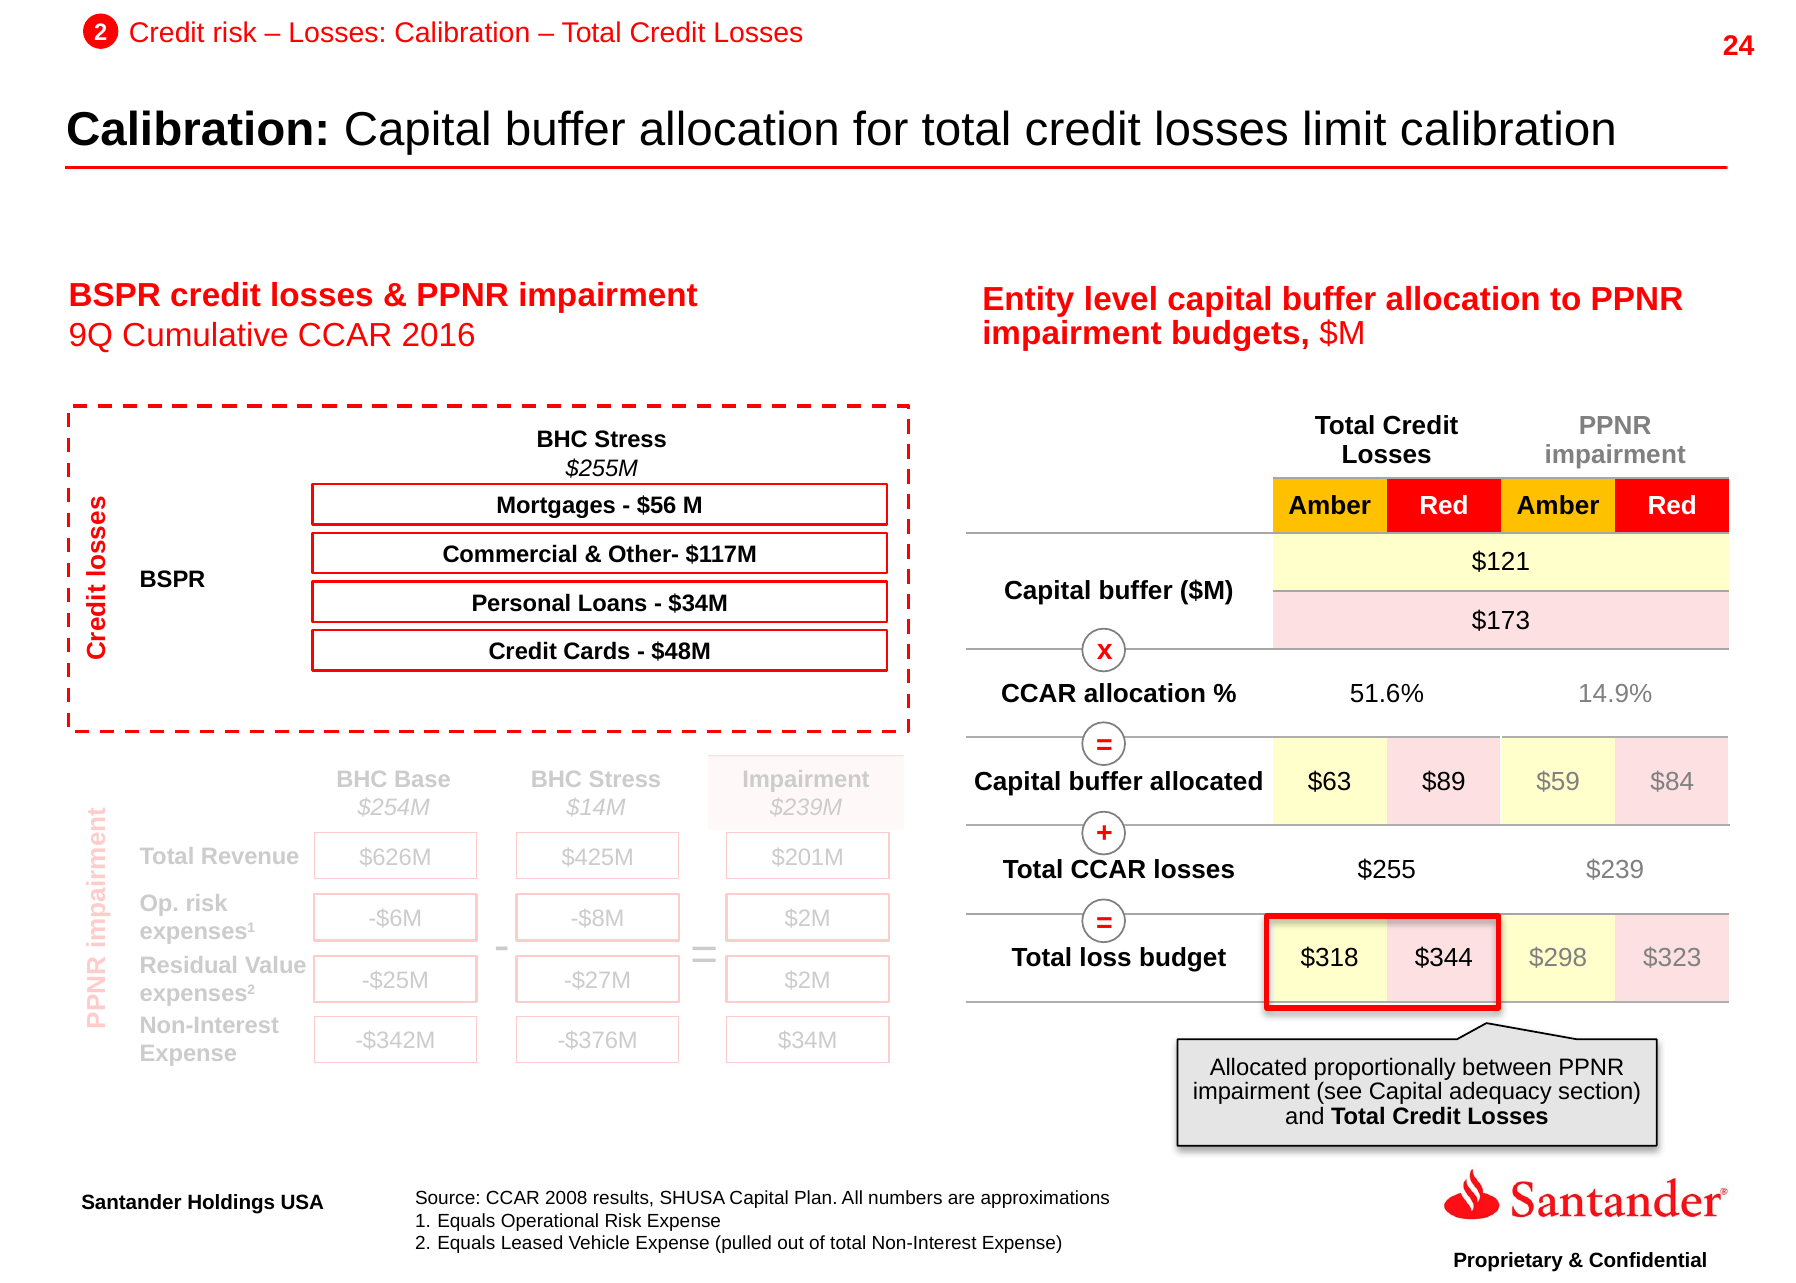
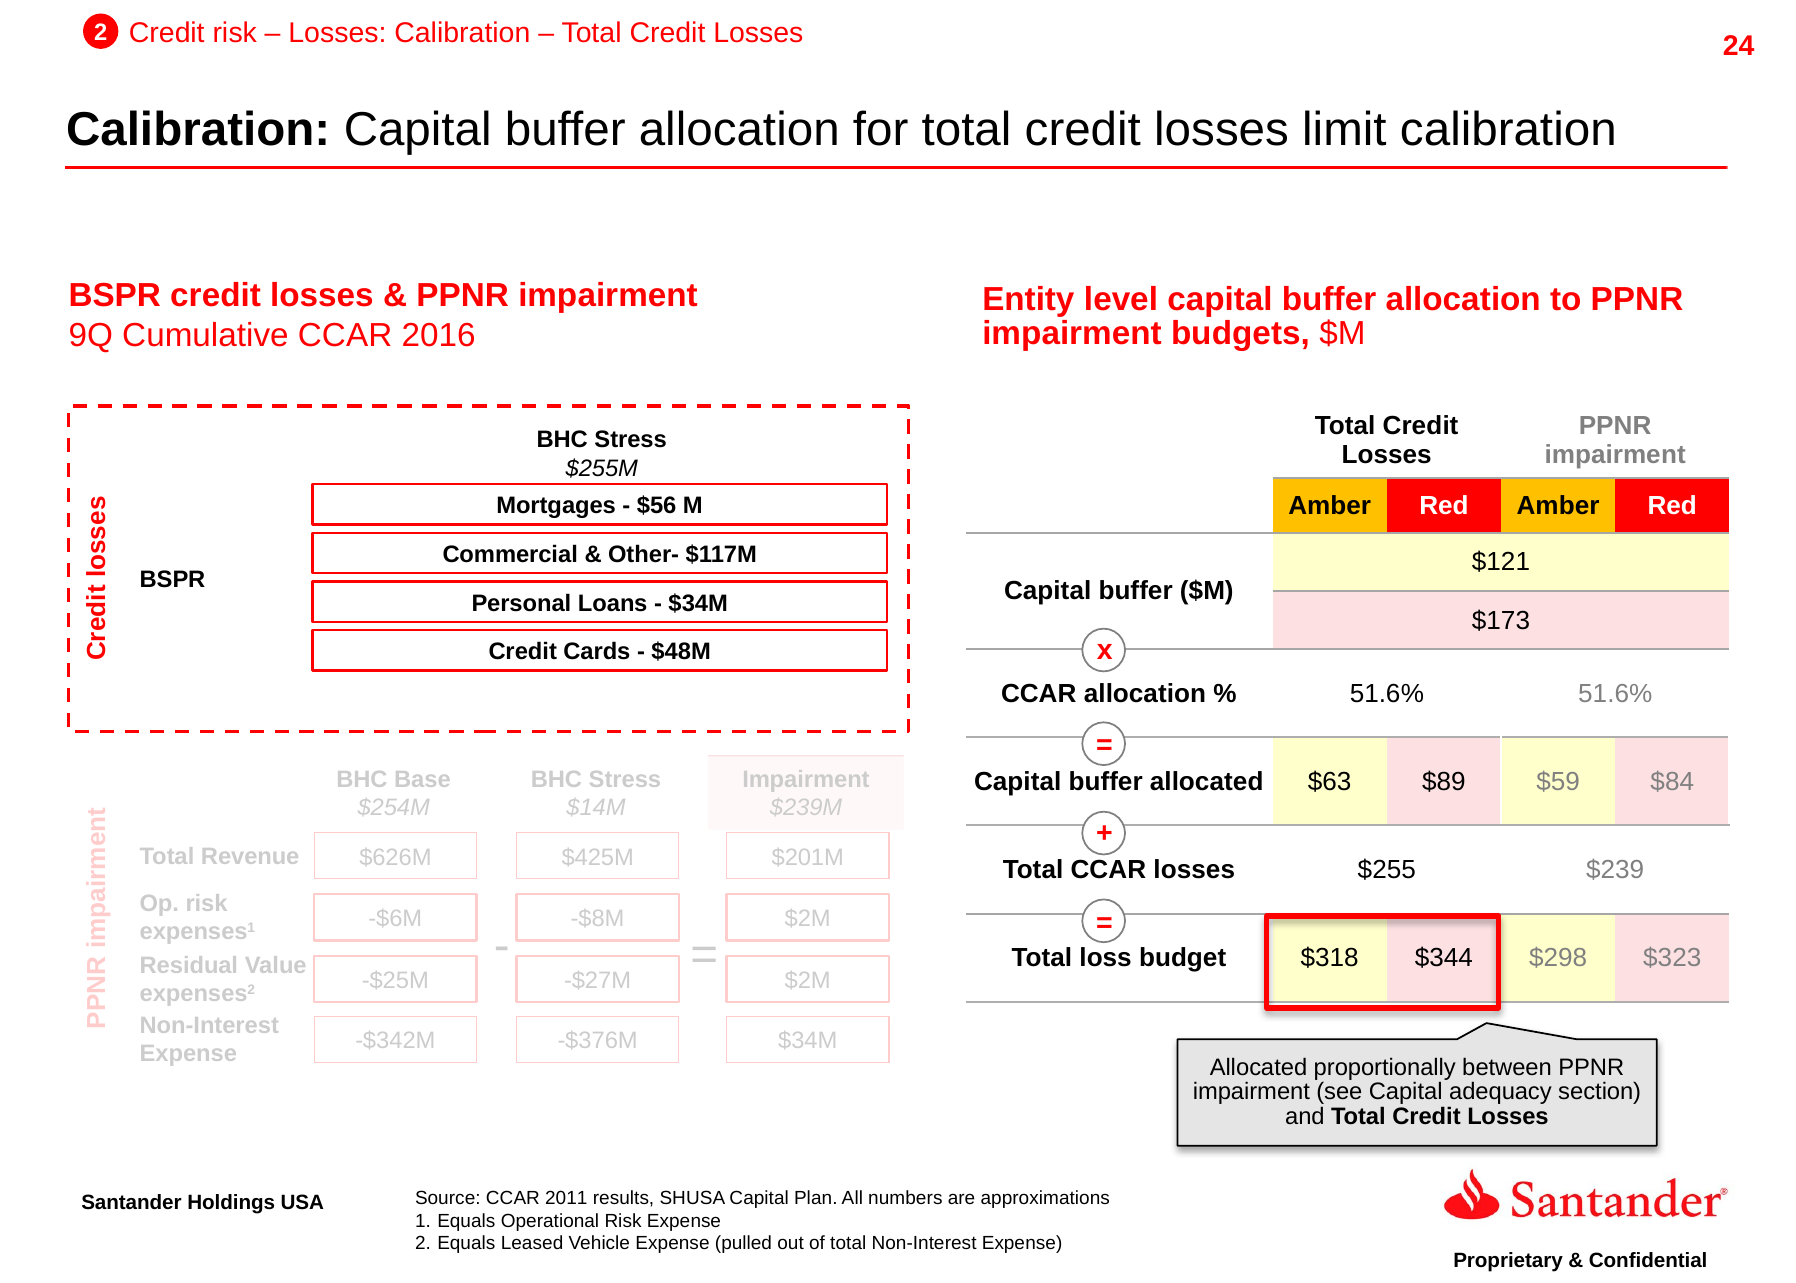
51.6% 14.9%: 14.9% -> 51.6%
2008: 2008 -> 2011
